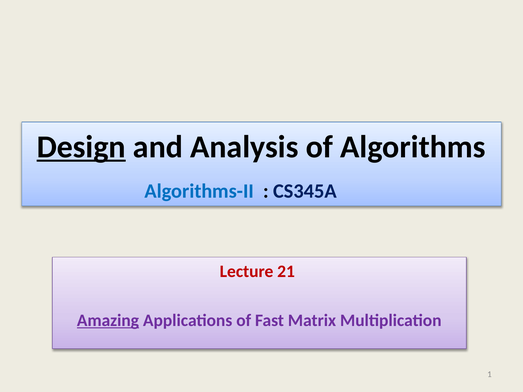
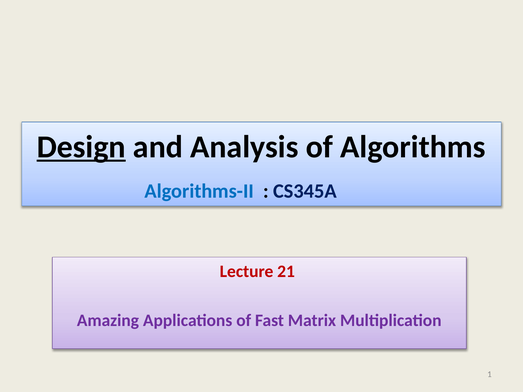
Amazing underline: present -> none
